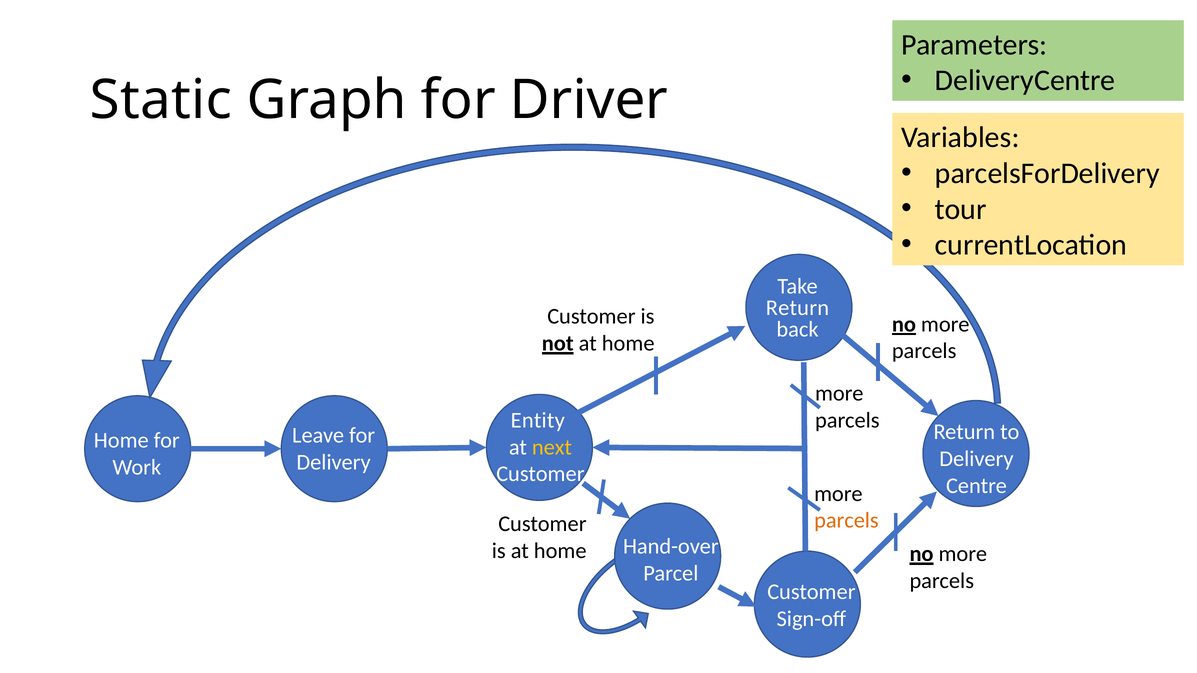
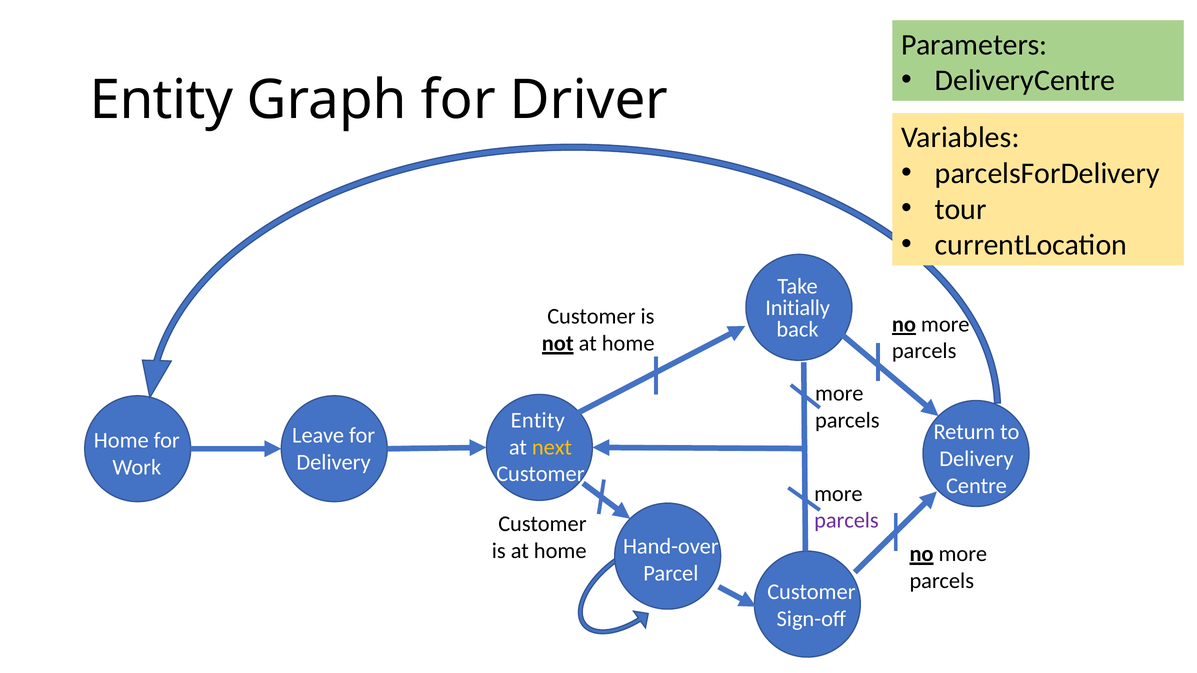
Static at (161, 100): Static -> Entity
Return at (797, 308): Return -> Initially
parcels at (846, 521) colour: orange -> purple
